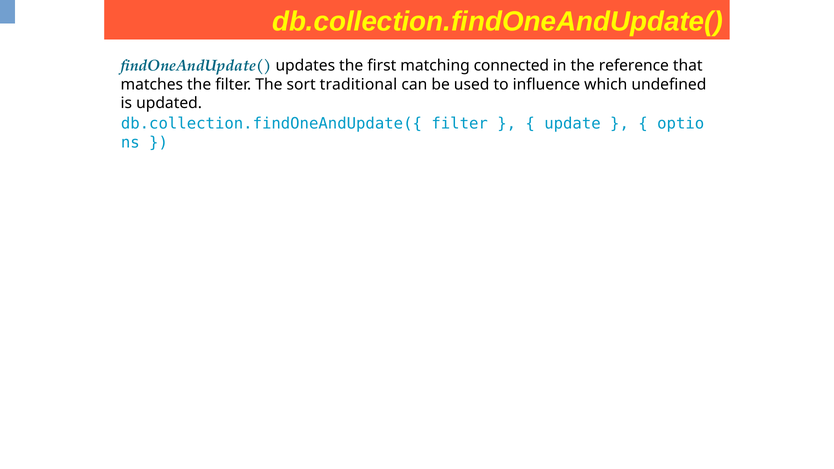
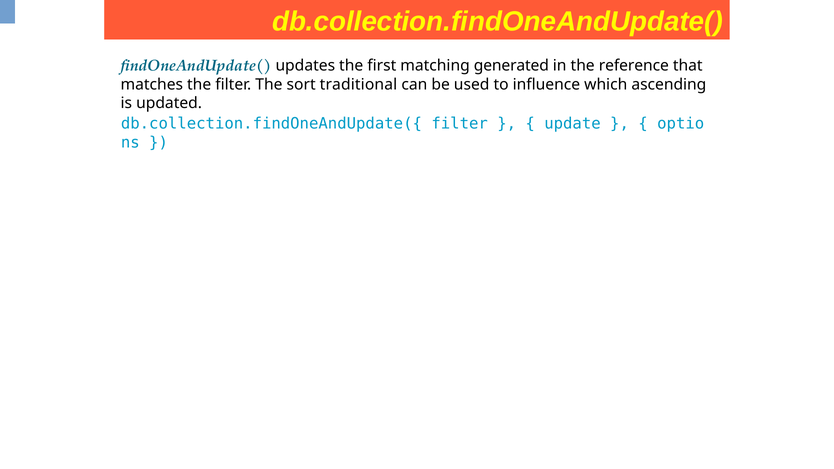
connected: connected -> generated
undefined: undefined -> ascending
